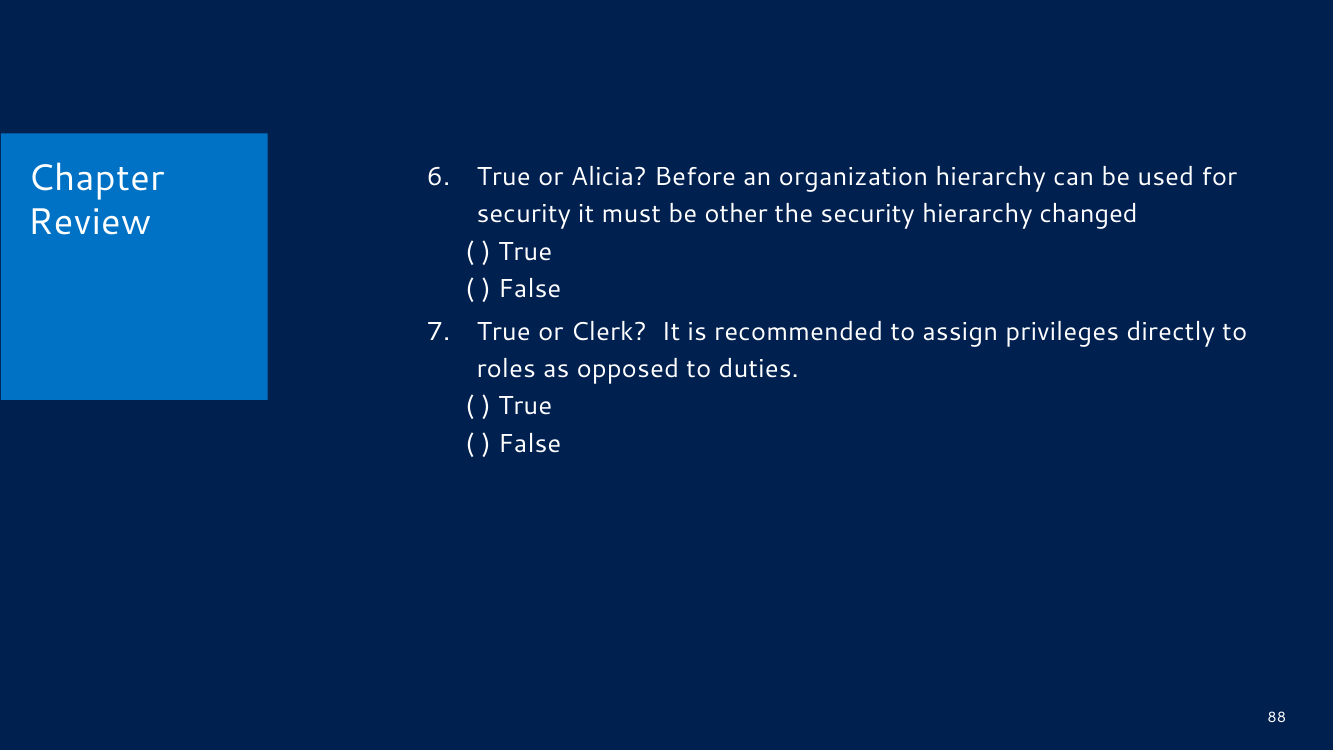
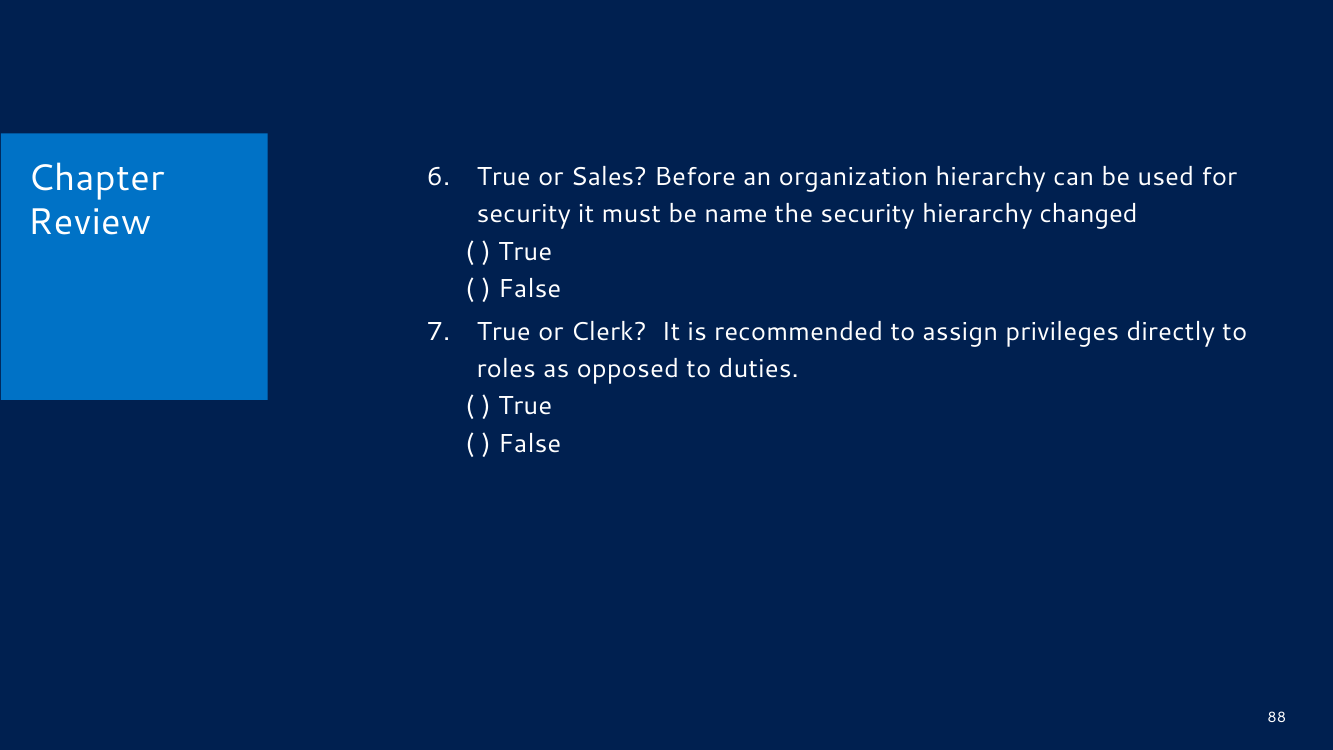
Alicia: Alicia -> Sales
other: other -> name
